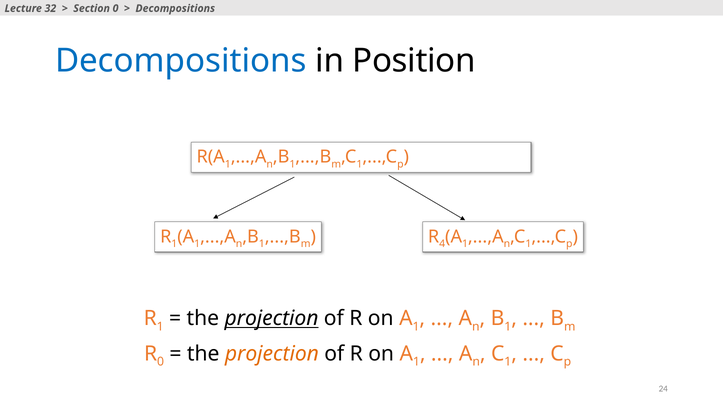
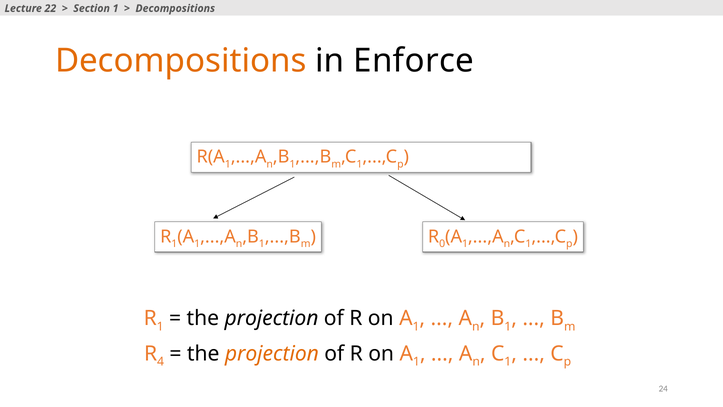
32: 32 -> 22
Section 0: 0 -> 1
Decompositions at (181, 61) colour: blue -> orange
Position: Position -> Enforce
4: 4 -> 0
projection at (272, 318) underline: present -> none
R 0: 0 -> 4
